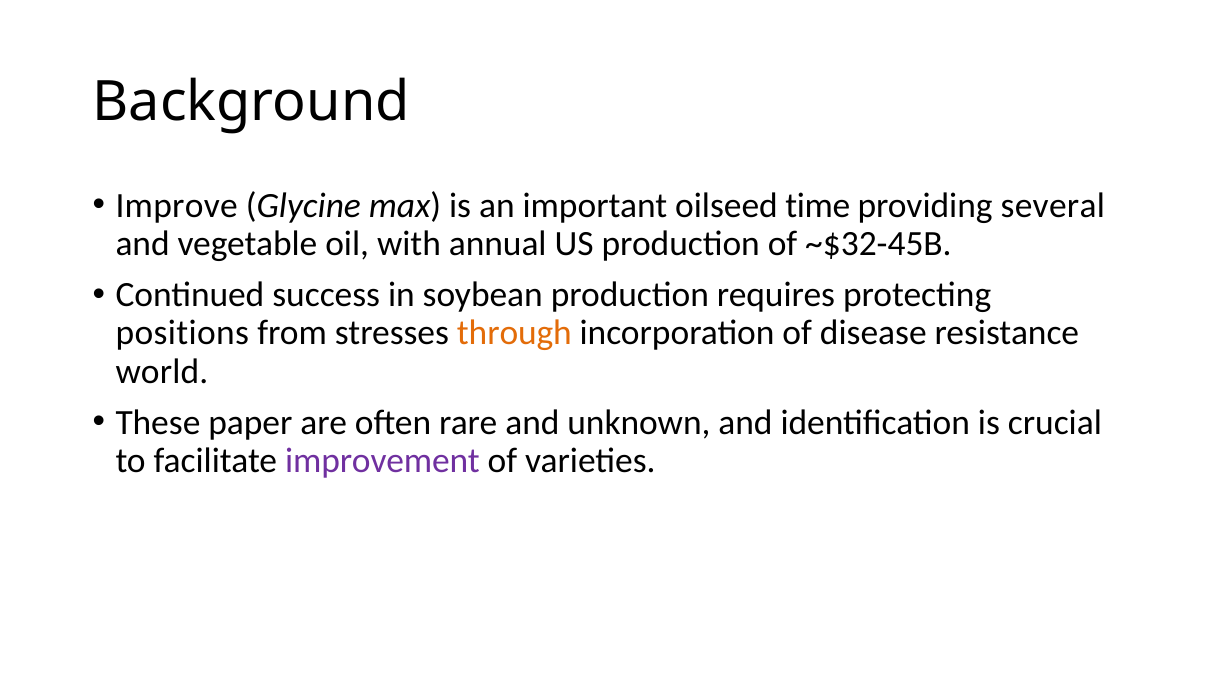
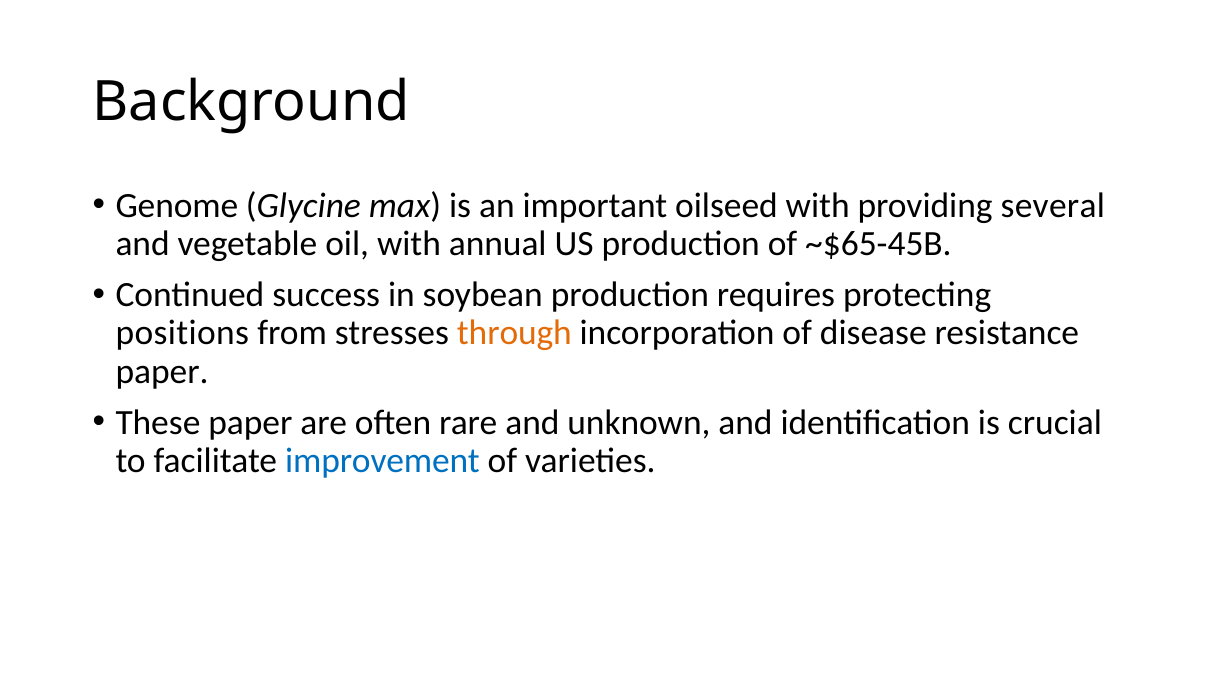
Improve: Improve -> Genome
oilseed time: time -> with
~$32-45B: ~$32-45B -> ~$65-45B
world at (162, 372): world -> paper
improvement colour: purple -> blue
